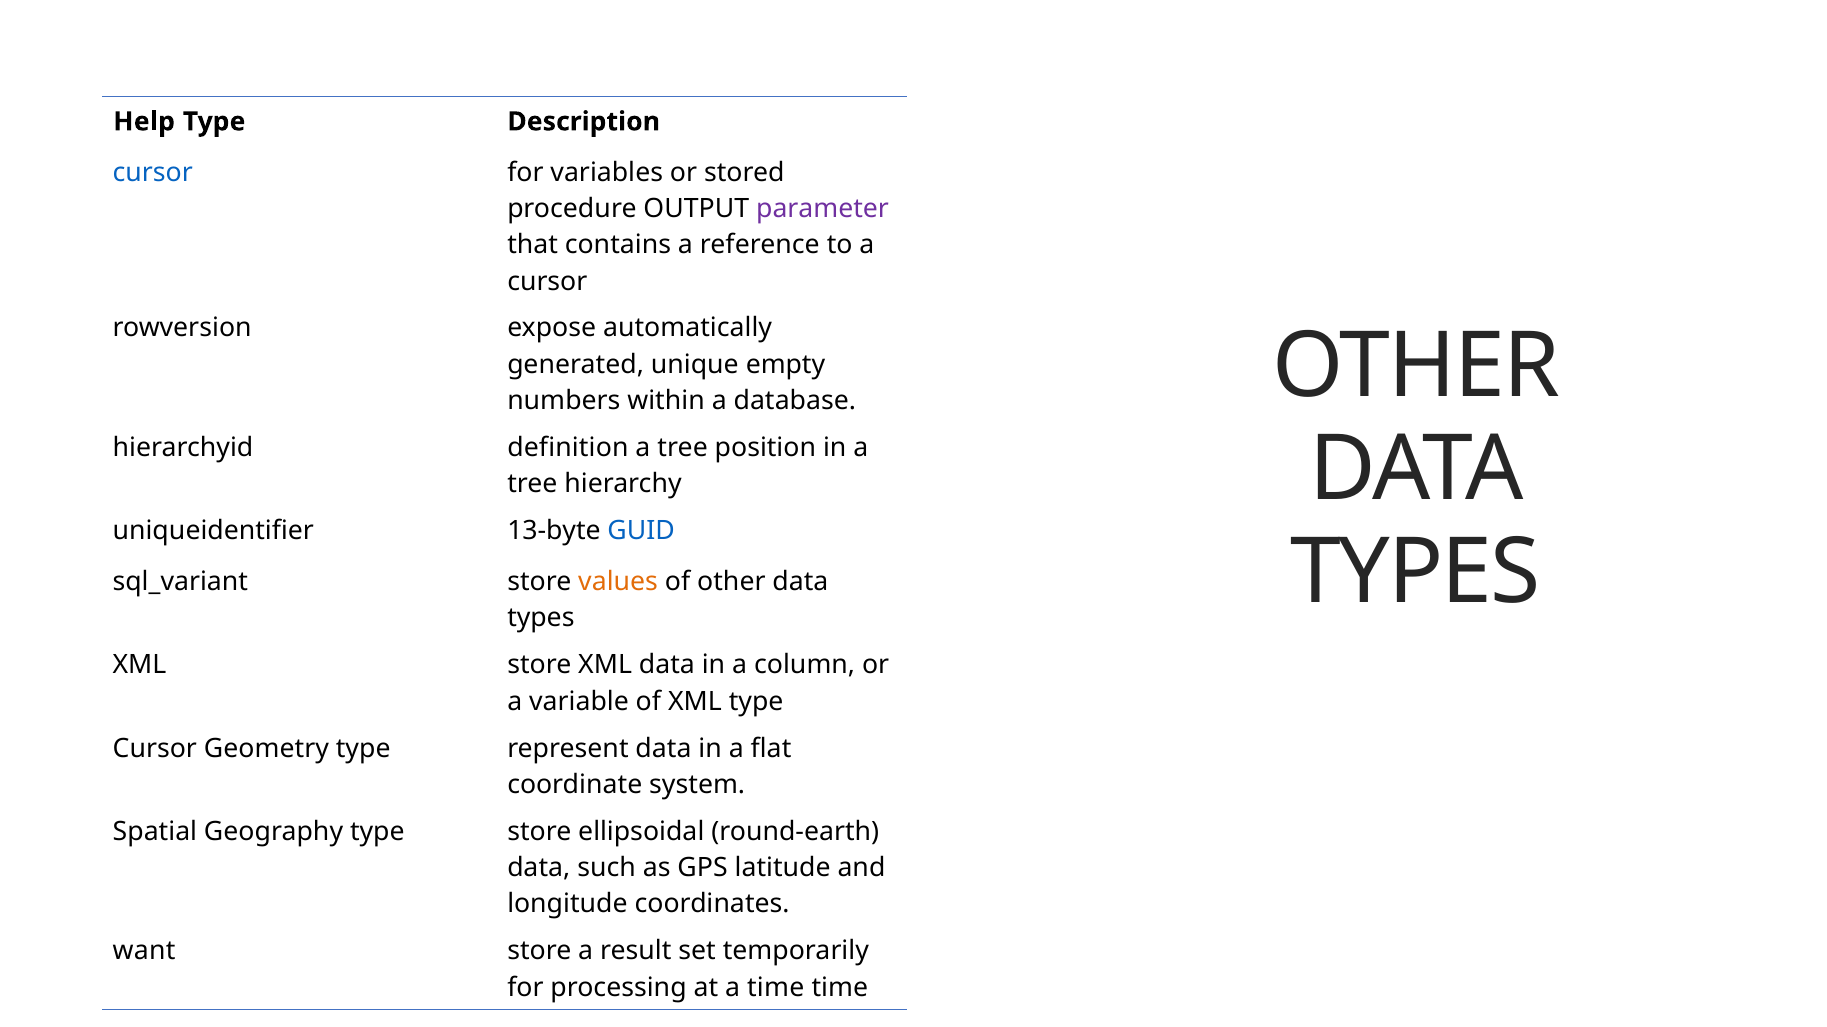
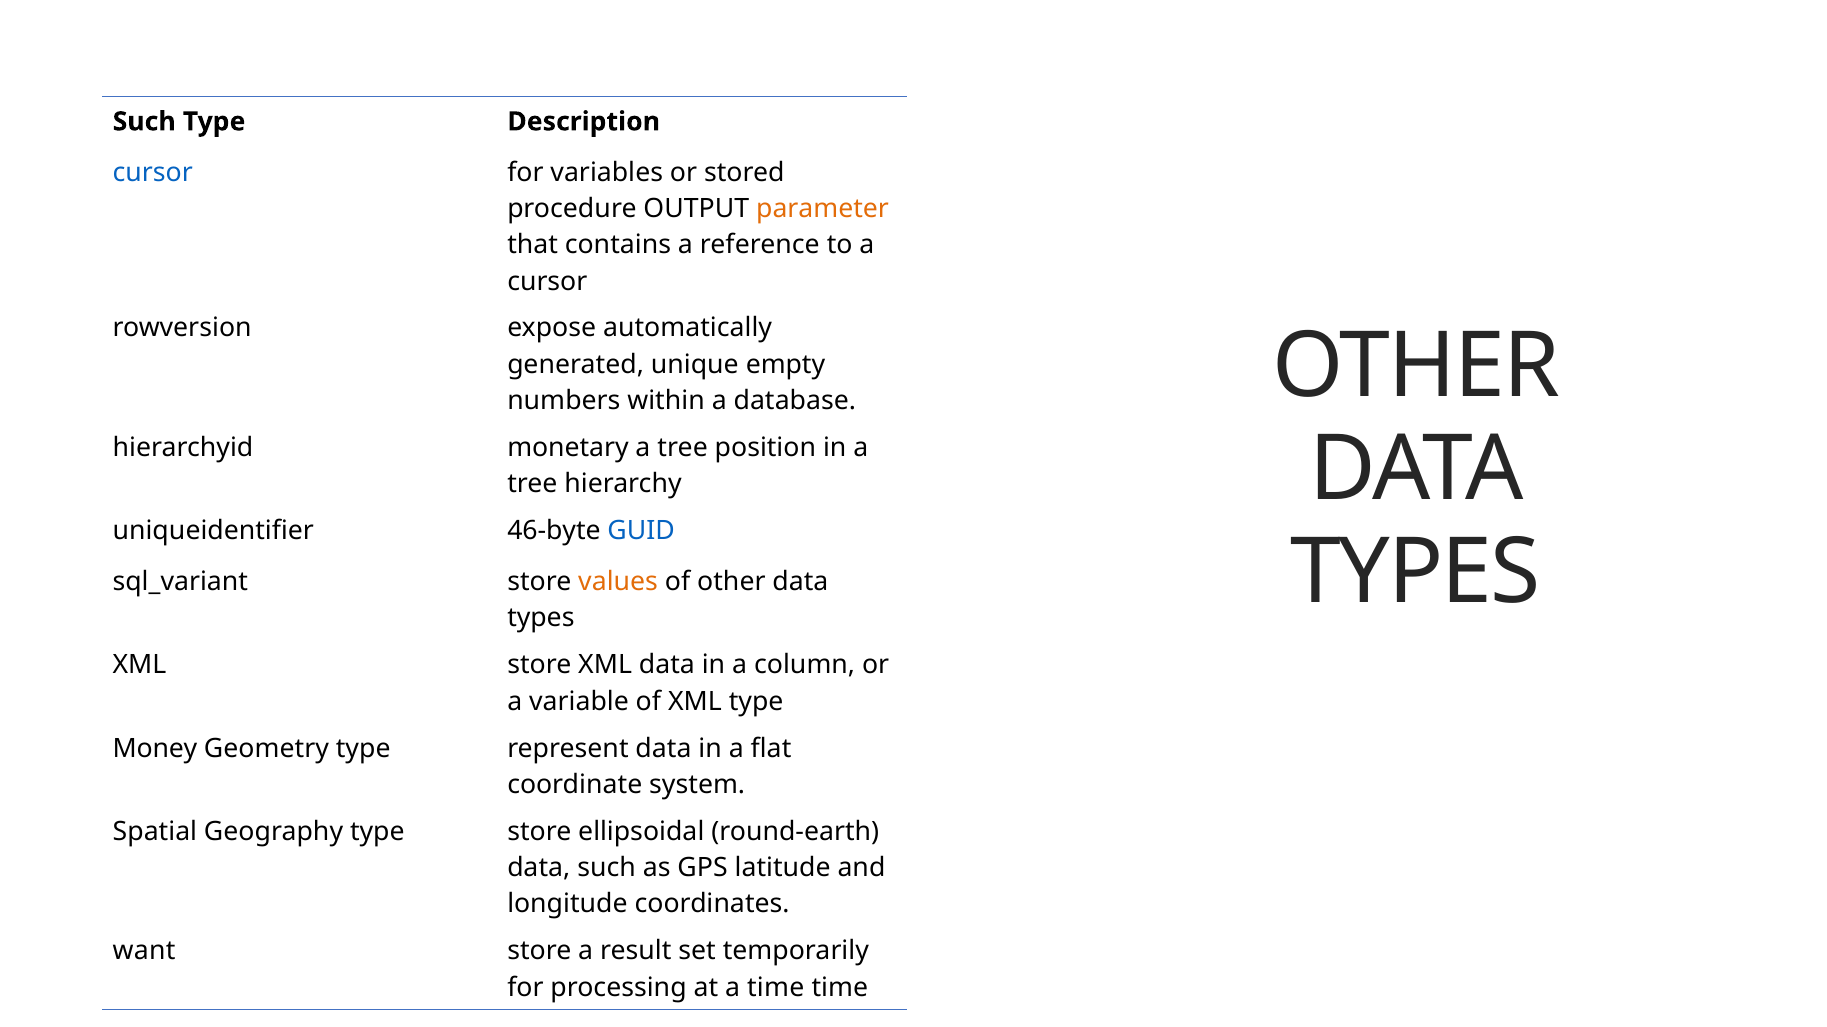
Help at (144, 122): Help -> Such
parameter colour: purple -> orange
definition: definition -> monetary
13-byte: 13-byte -> 46-byte
Cursor at (155, 749): Cursor -> Money
